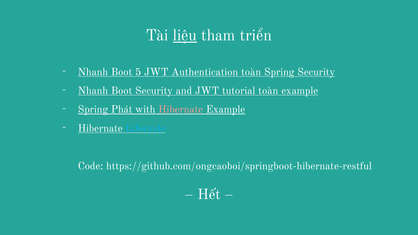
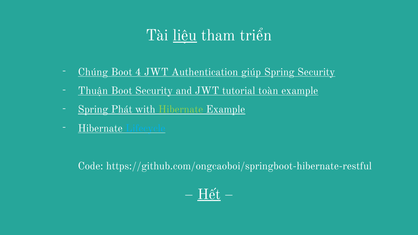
Nhanh at (93, 72): Nhanh -> Chúng
5: 5 -> 4
Authentication toàn: toàn -> giúp
Nhanh at (93, 91): Nhanh -> Thuận
Hibernate at (181, 110) colour: pink -> light green
Hết underline: none -> present
